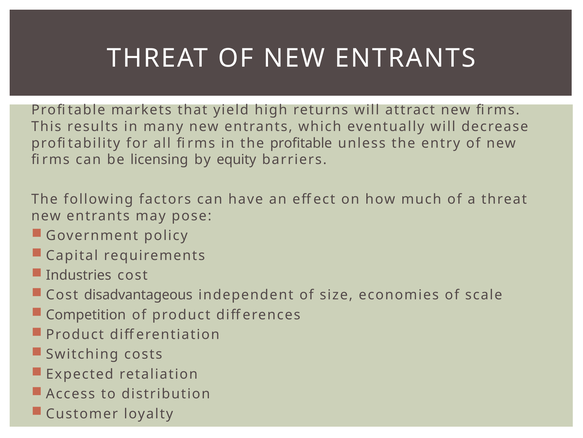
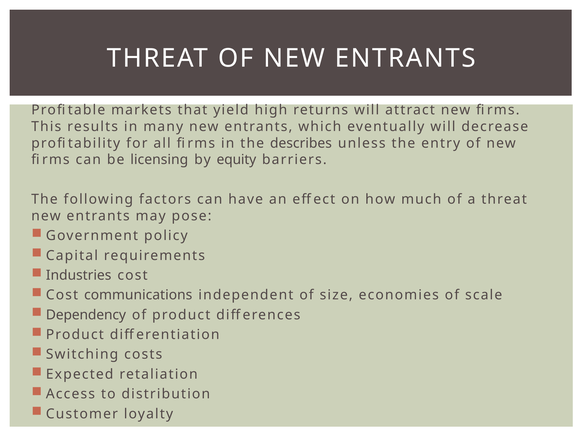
the profitable: profitable -> describes
disadvantageous: disadvantageous -> communications
Competition: Competition -> Dependency
